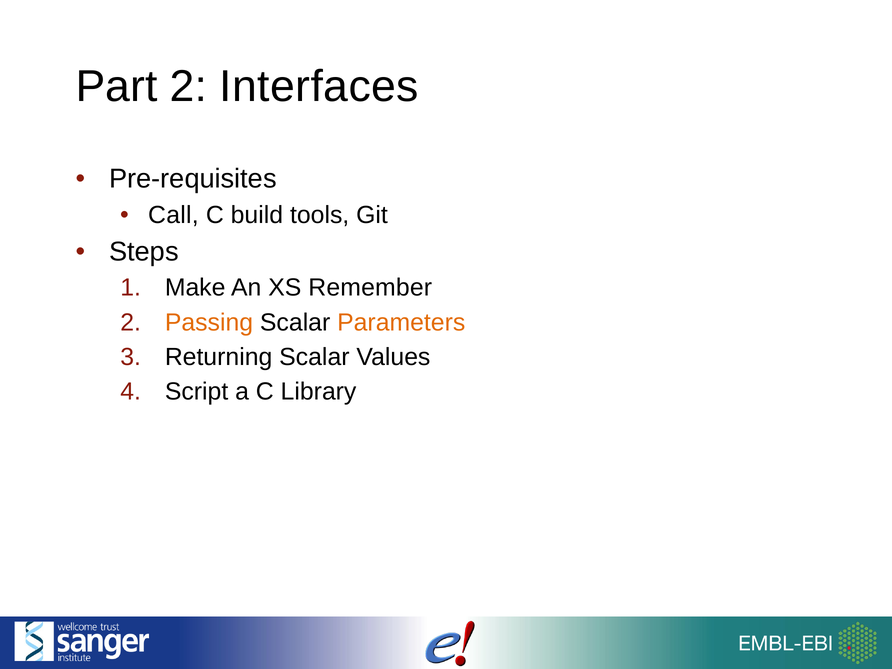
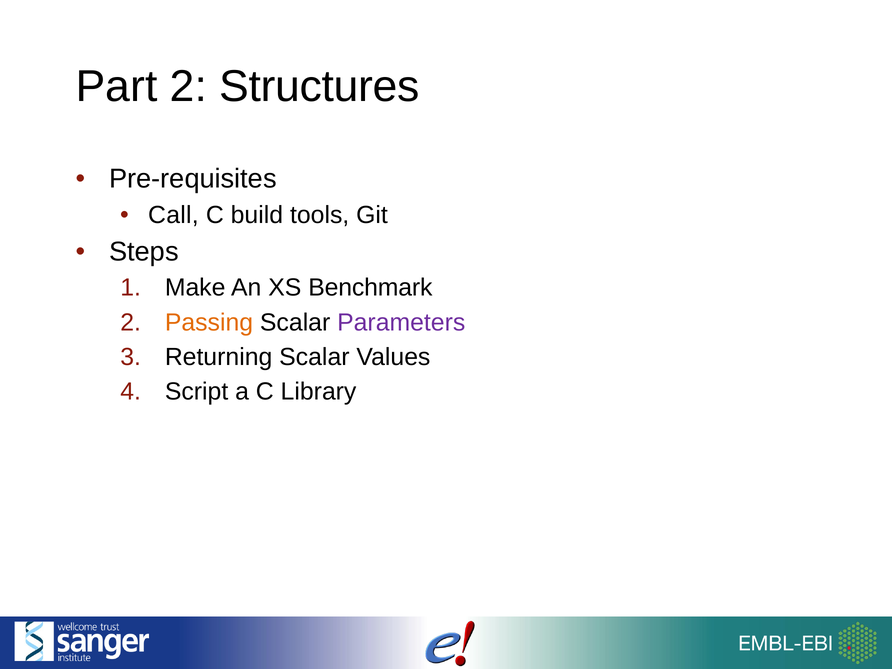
Interfaces: Interfaces -> Structures
Remember: Remember -> Benchmark
Parameters colour: orange -> purple
